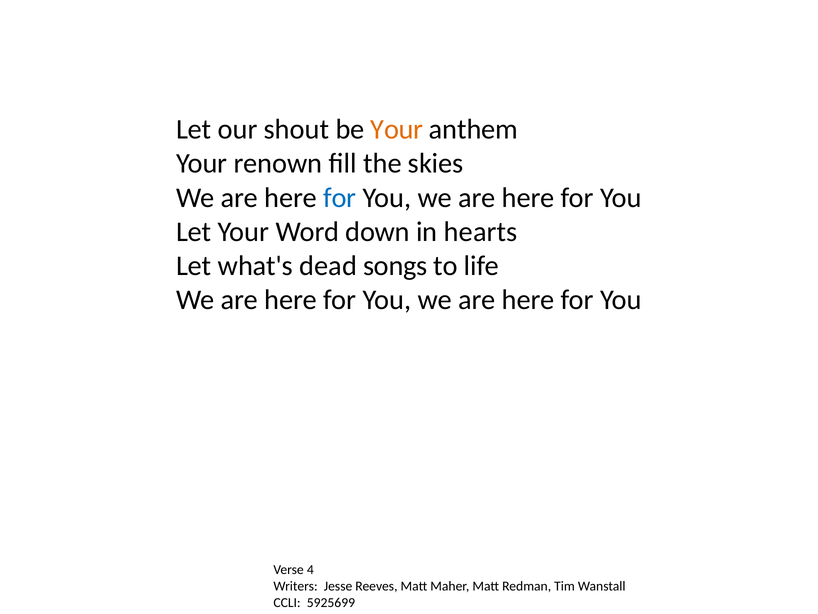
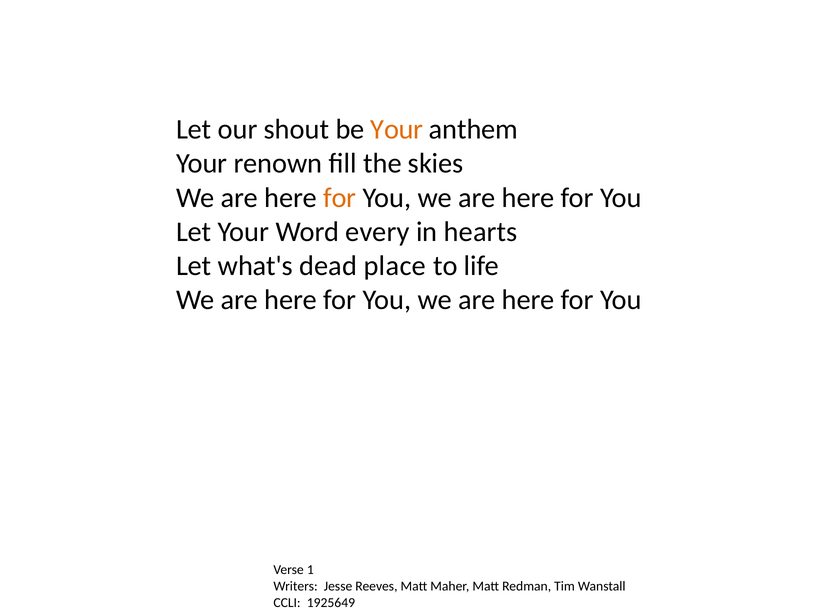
for at (340, 198) colour: blue -> orange
down: down -> every
songs: songs -> place
4: 4 -> 1
5925699: 5925699 -> 1925649
